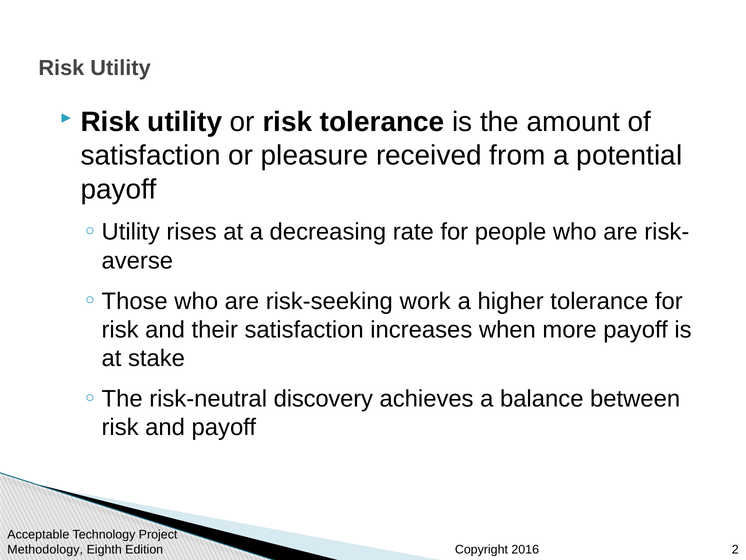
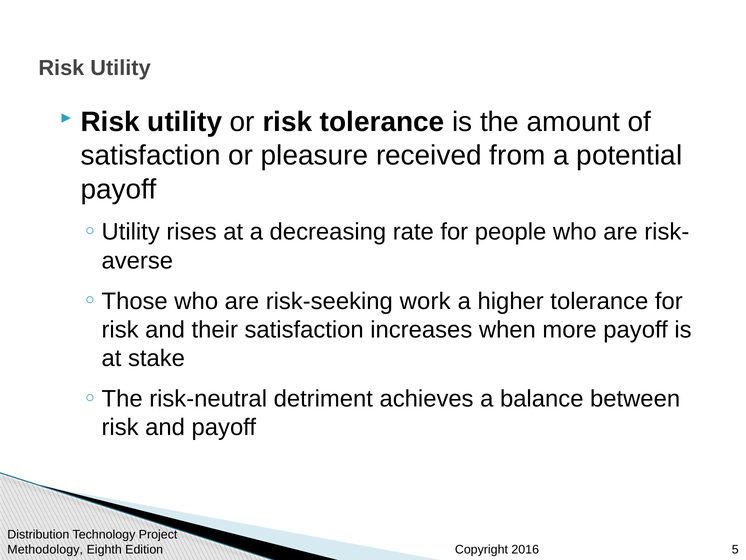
discovery: discovery -> detriment
Acceptable: Acceptable -> Distribution
2: 2 -> 5
